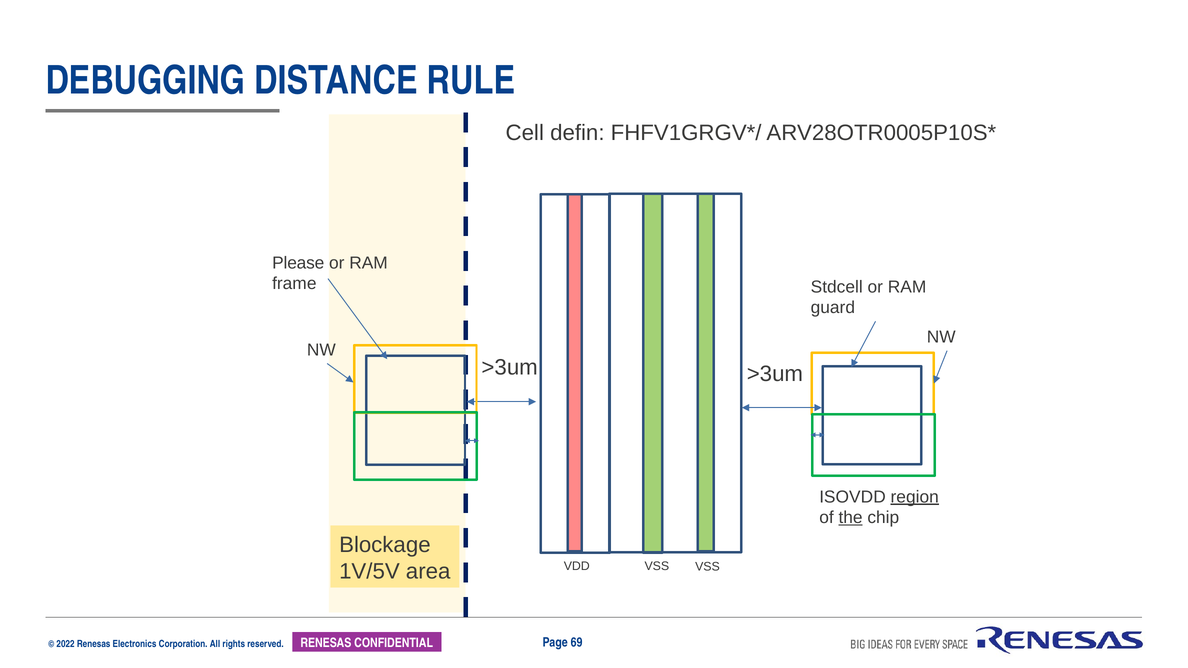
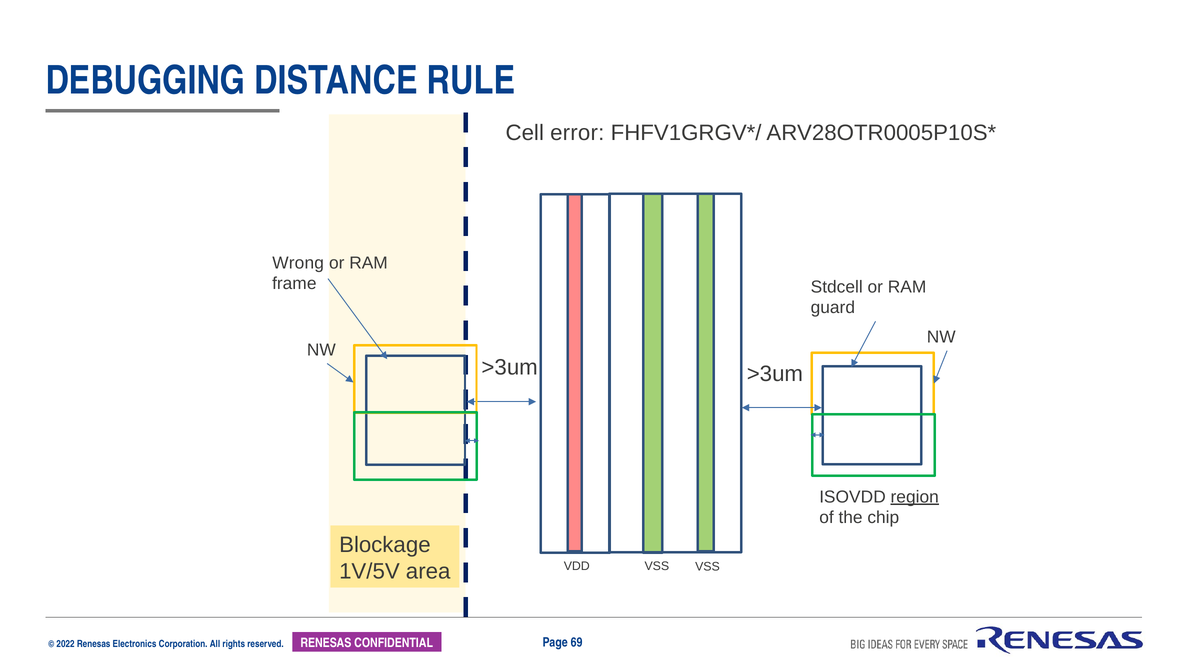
defin: defin -> error
Please: Please -> Wrong
the underline: present -> none
